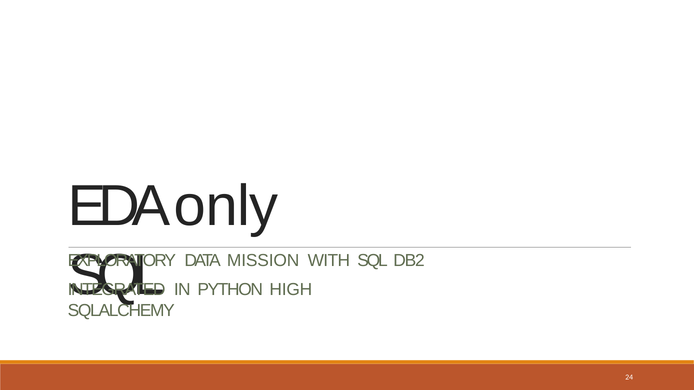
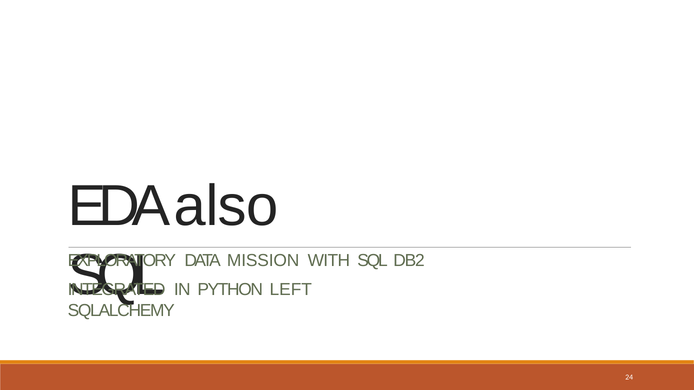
only: only -> also
HIGH: HIGH -> LEFT
